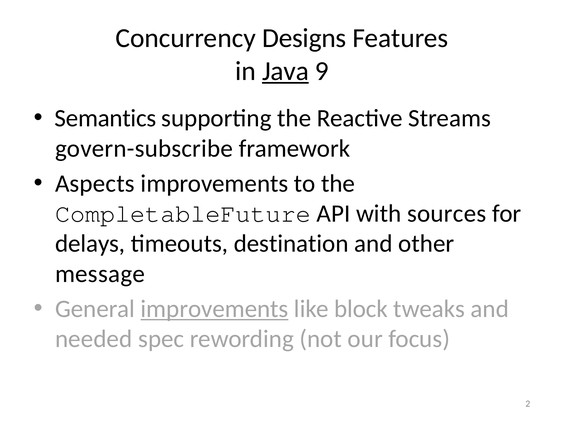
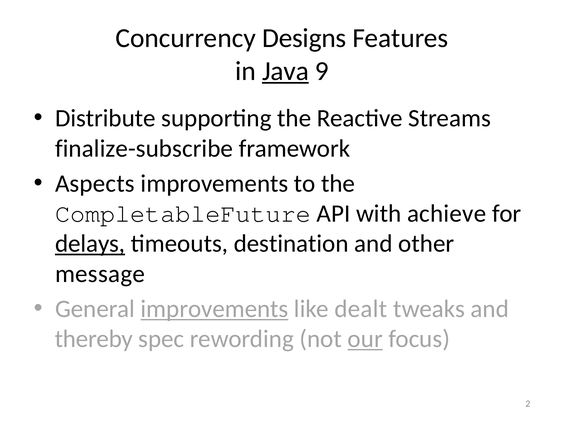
Semantics: Semantics -> Distribute
govern-subscribe: govern-subscribe -> finalize-subscribe
sources: sources -> achieve
delays underline: none -> present
block: block -> dealt
needed: needed -> thereby
our underline: none -> present
